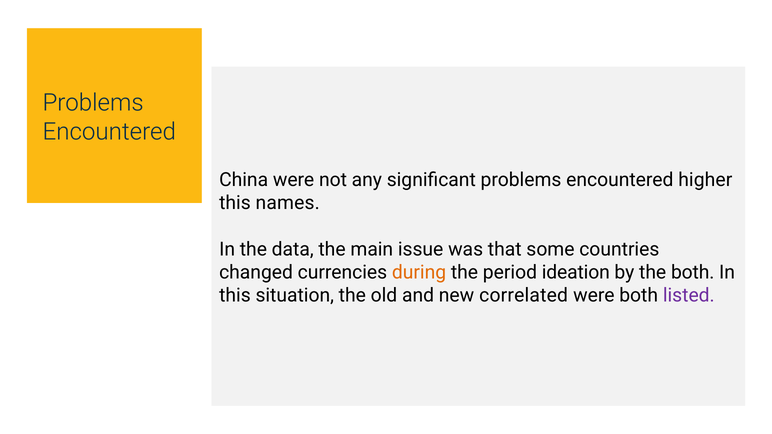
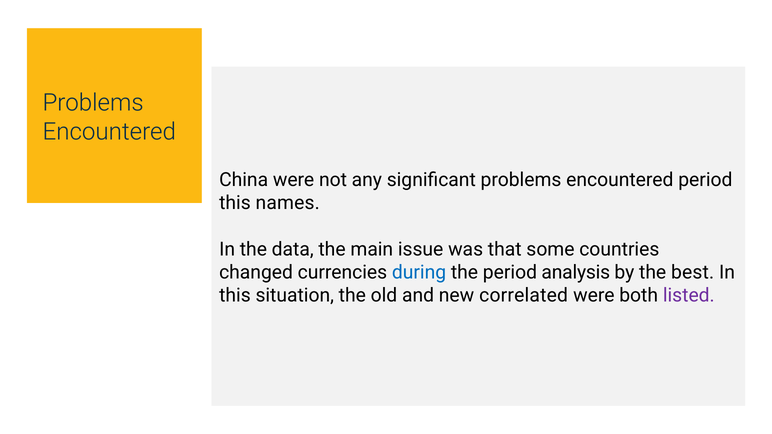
encountered higher: higher -> period
during colour: orange -> blue
ideation: ideation -> analysis
the both: both -> best
